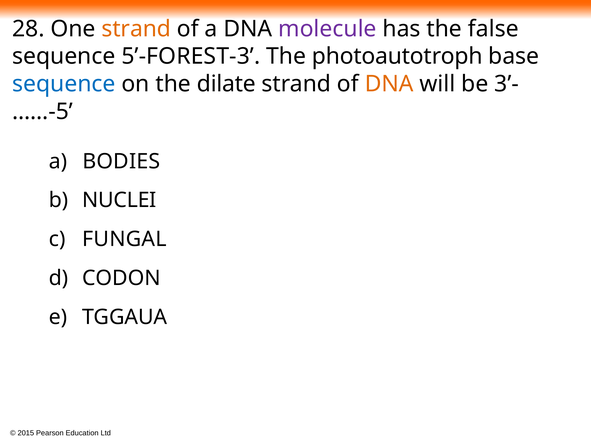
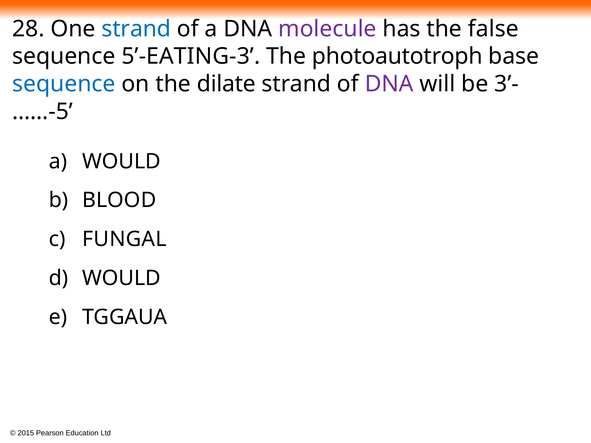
strand at (136, 29) colour: orange -> blue
5’-FOREST-3: 5’-FOREST-3 -> 5’-EATING-3
DNA at (389, 84) colour: orange -> purple
a BODIES: BODIES -> WOULD
NUCLEI: NUCLEI -> BLOOD
CODON at (121, 278): CODON -> WOULD
